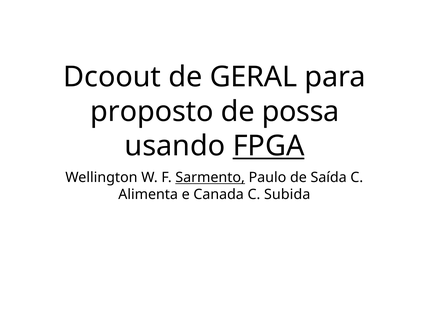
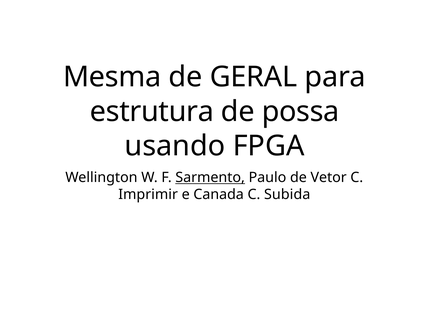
Dcoout: Dcoout -> Mesma
proposto: proposto -> estrutura
FPGA underline: present -> none
Saída: Saída -> Vetor
Alimenta: Alimenta -> Imprimir
